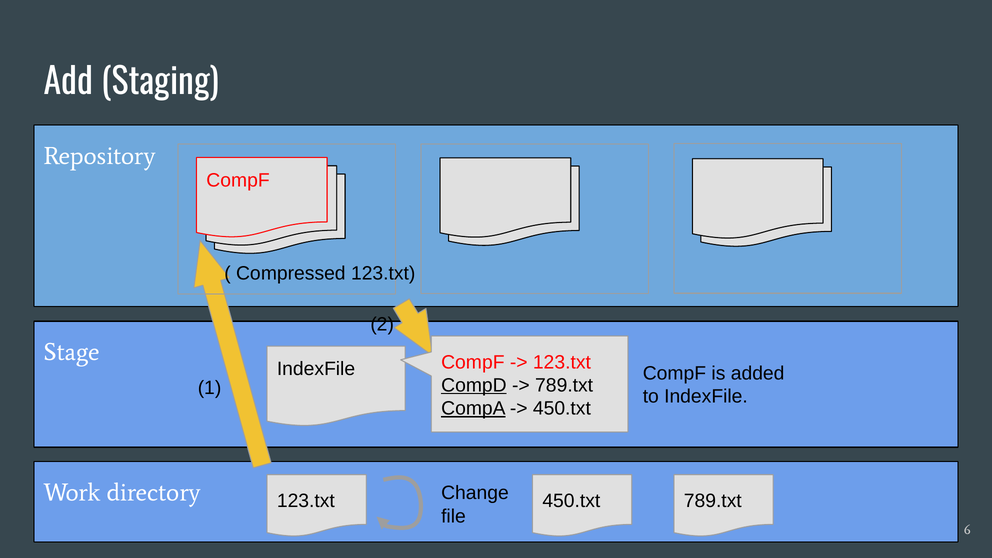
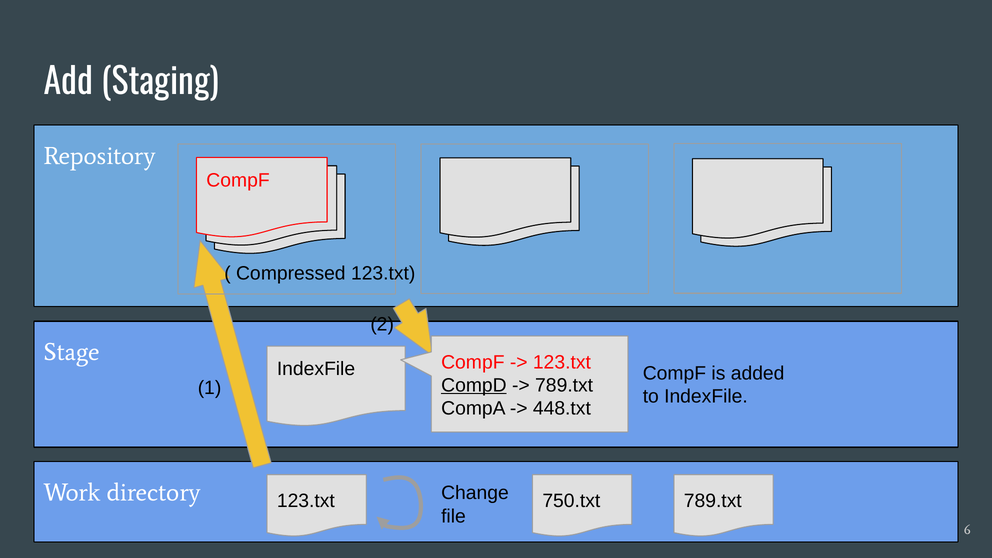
CompA underline: present -> none
450.txt at (562, 408): 450.txt -> 448.txt
123.txt 450.txt: 450.txt -> 750.txt
